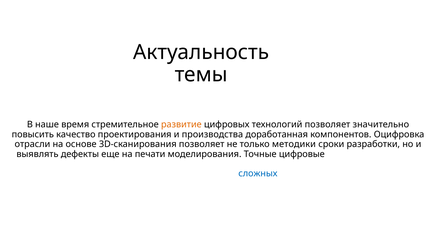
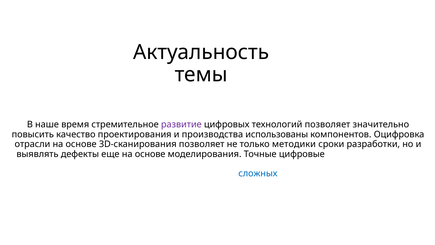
развитие colour: orange -> purple
производства доработанная: доработанная -> использованы
еще на печати: печати -> основе
